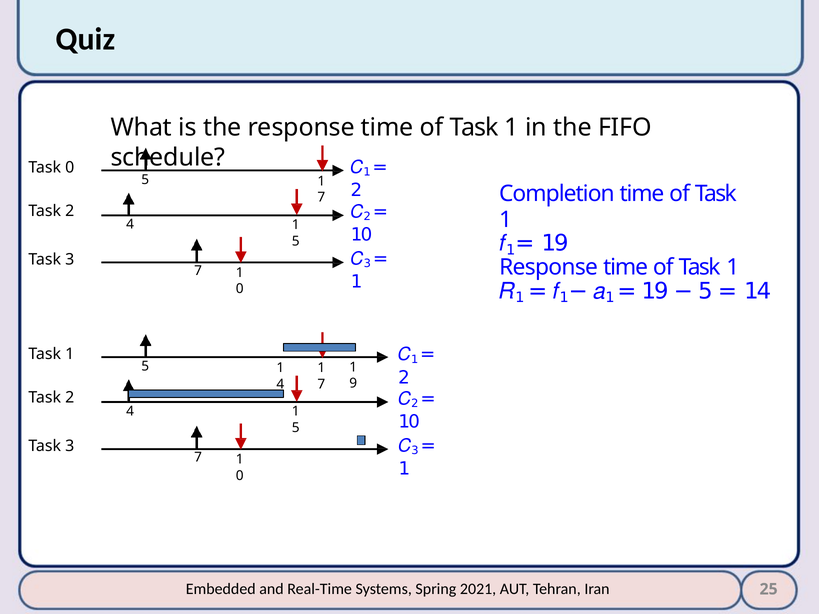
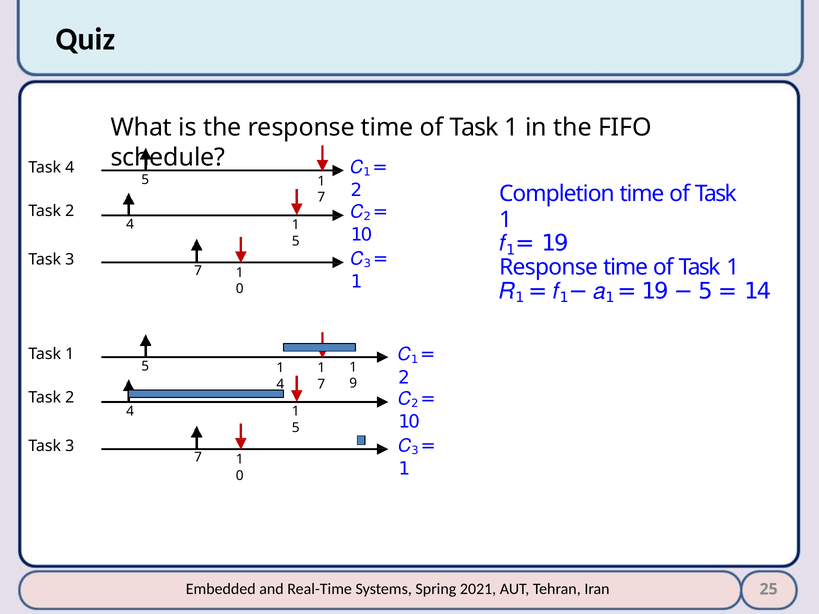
Task 0: 0 -> 4
